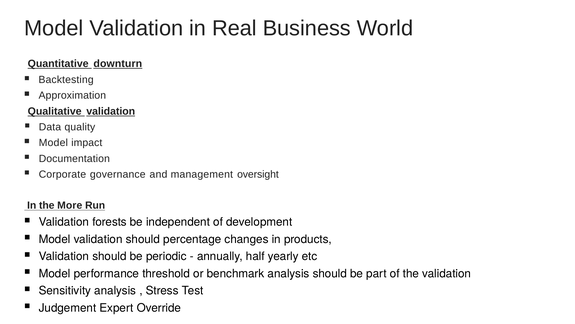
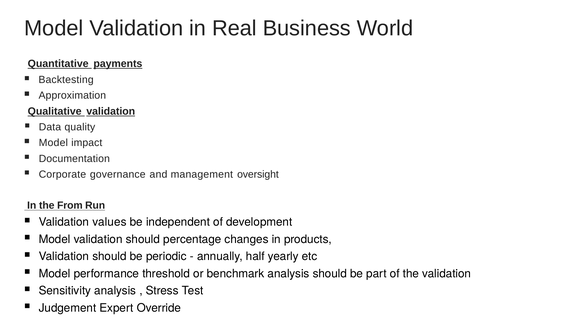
downturn: downturn -> payments
More: More -> From
forests: forests -> values
